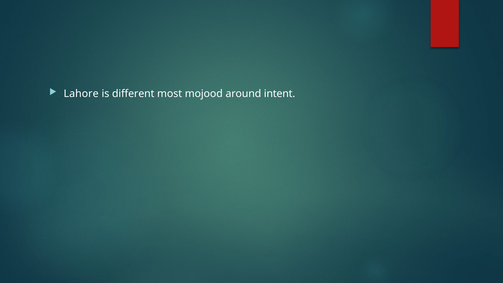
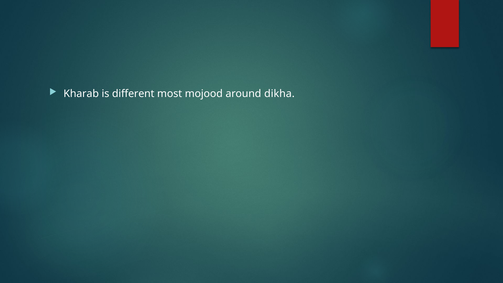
Lahore: Lahore -> Kharab
intent: intent -> dikha
